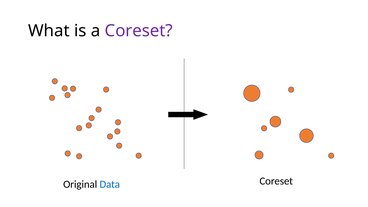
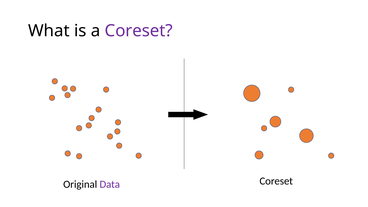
Data colour: blue -> purple
